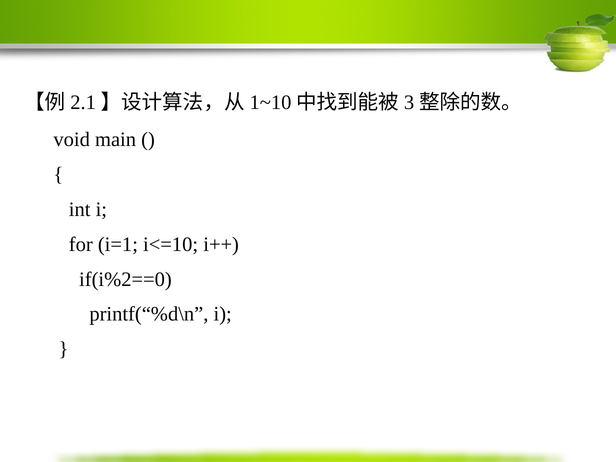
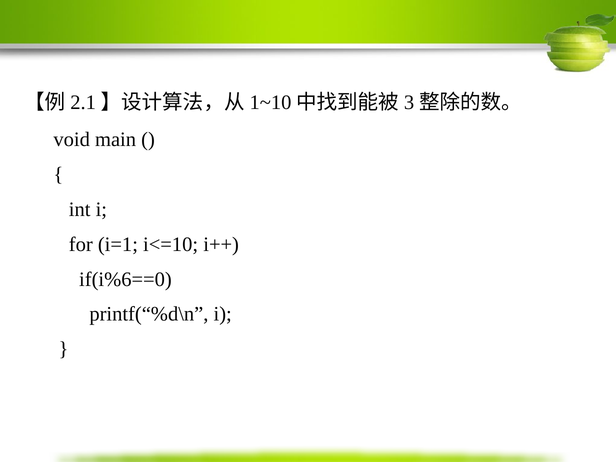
if(i%2==0: if(i%2==0 -> if(i%6==0
